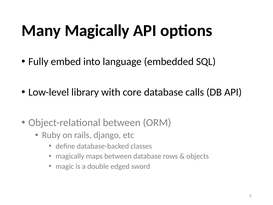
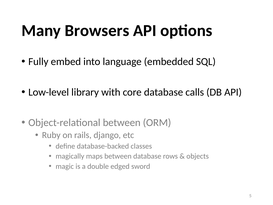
Many Magically: Magically -> Browsers
